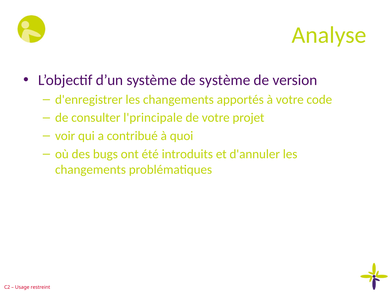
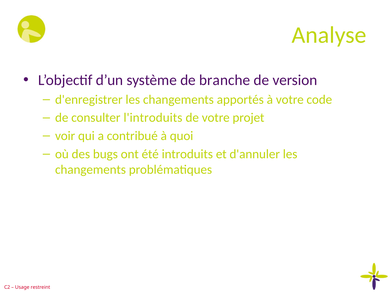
de système: système -> branche
l'principale: l'principale -> l'introduits
